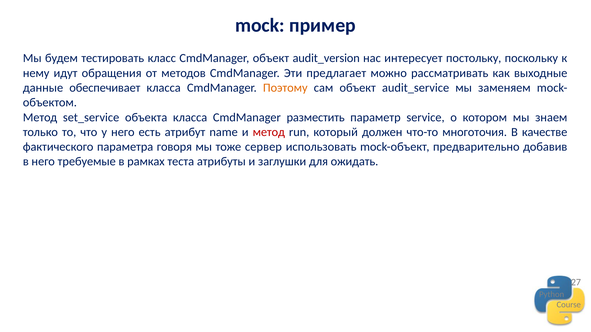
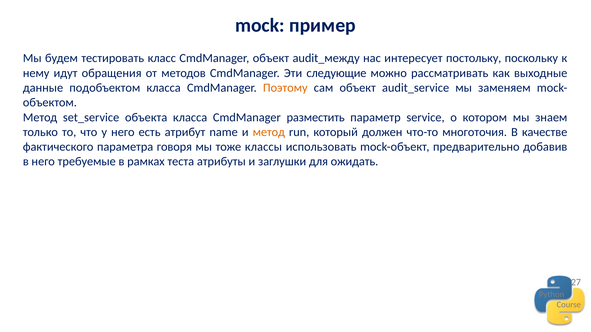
audit_version: audit_version -> audit_между
предлагает: предлагает -> следующие
обеспечивает: обеспечивает -> подобъектом
метод at (269, 132) colour: red -> orange
сервер: сервер -> классы
